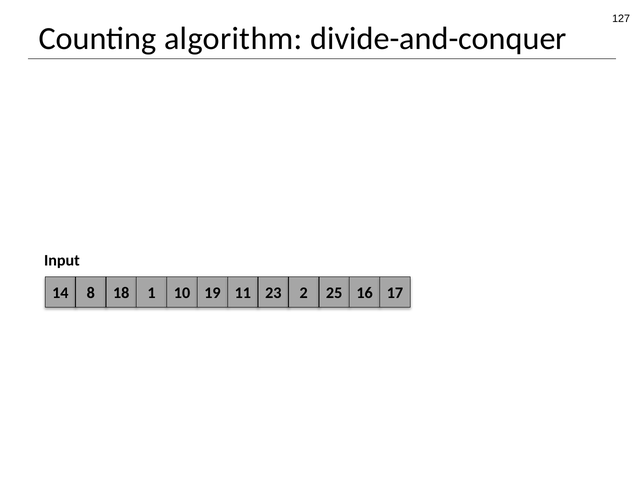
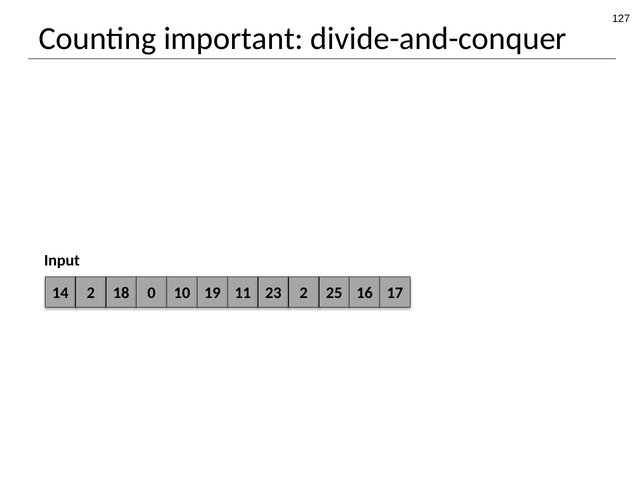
algorithm: algorithm -> important
14 8: 8 -> 2
1: 1 -> 0
